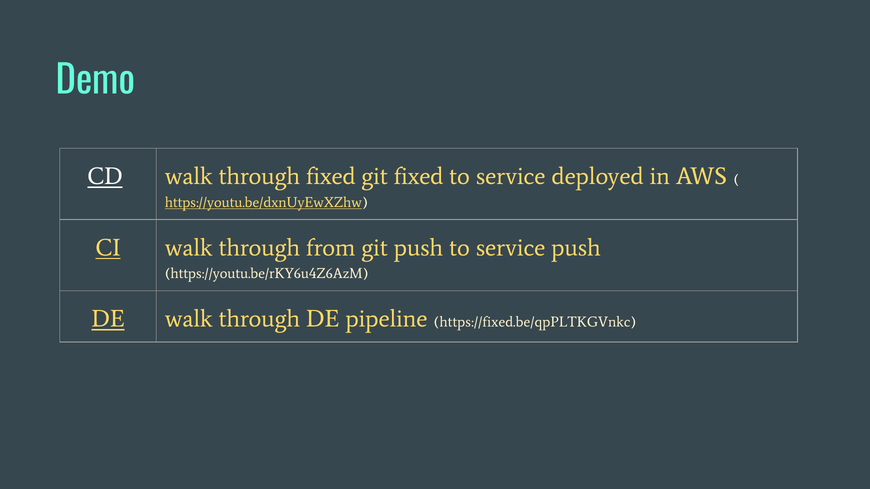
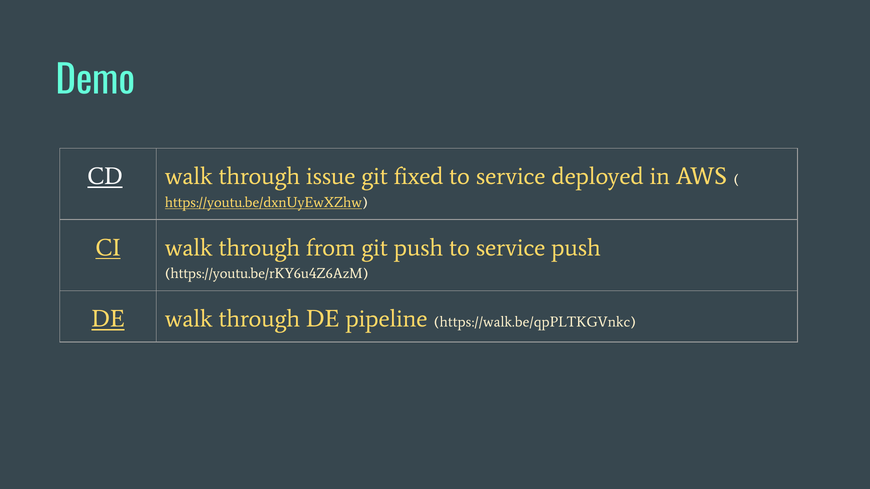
through fixed: fixed -> issue
https://fixed.be/qpPLTKGVnkc: https://fixed.be/qpPLTKGVnkc -> https://walk.be/qpPLTKGVnkc
